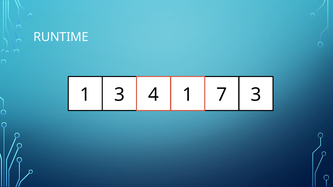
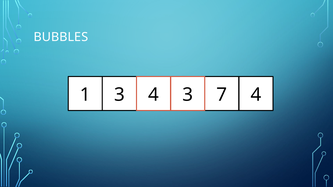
RUNTIME: RUNTIME -> BUBBLES
3 1: 1 -> 3
1 3: 3 -> 4
